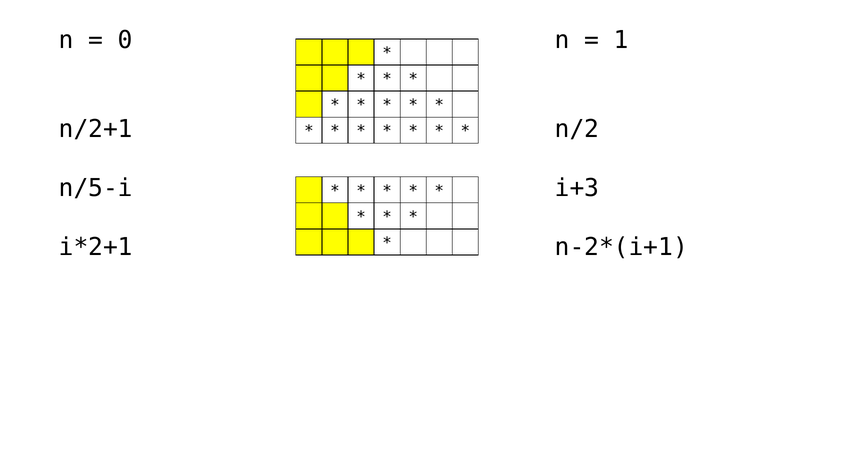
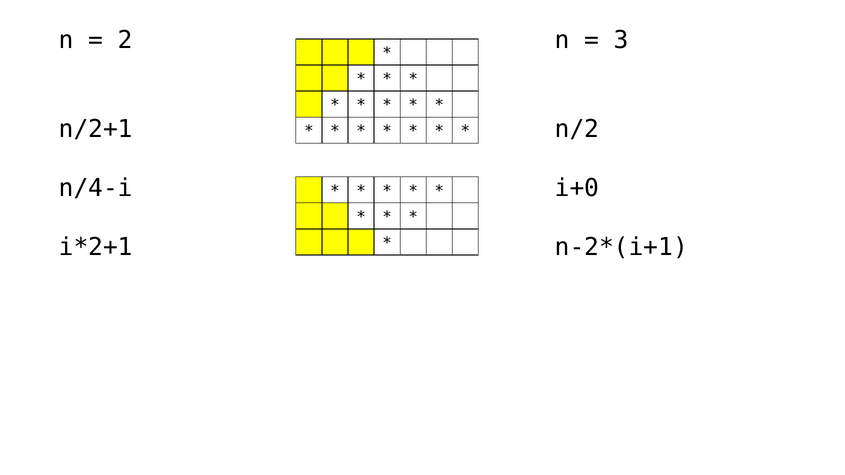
0: 0 -> 2
1: 1 -> 3
n/5-i: n/5-i -> n/4-i
i+3: i+3 -> i+0
